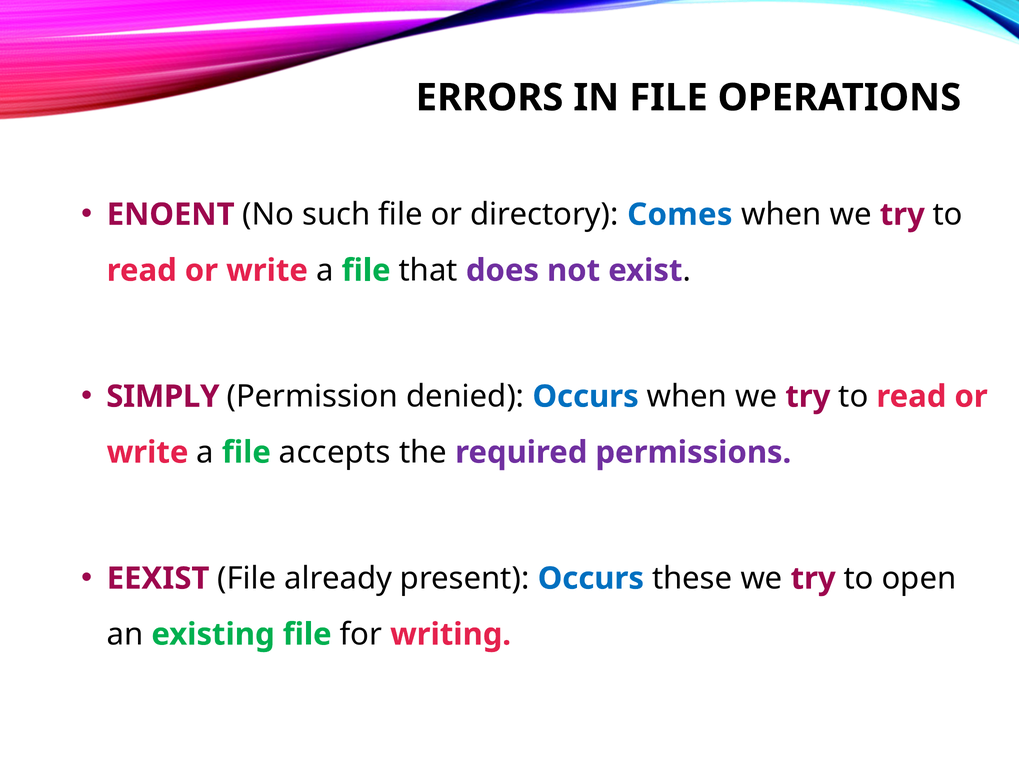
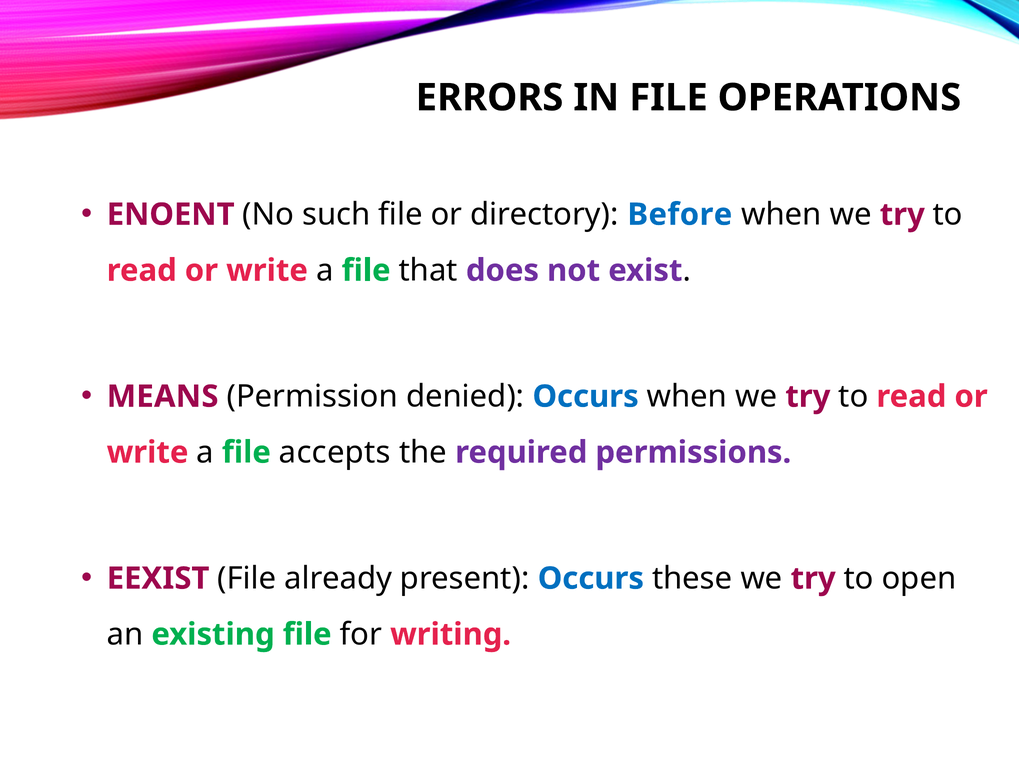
Comes: Comes -> Before
SIMPLY: SIMPLY -> MEANS
